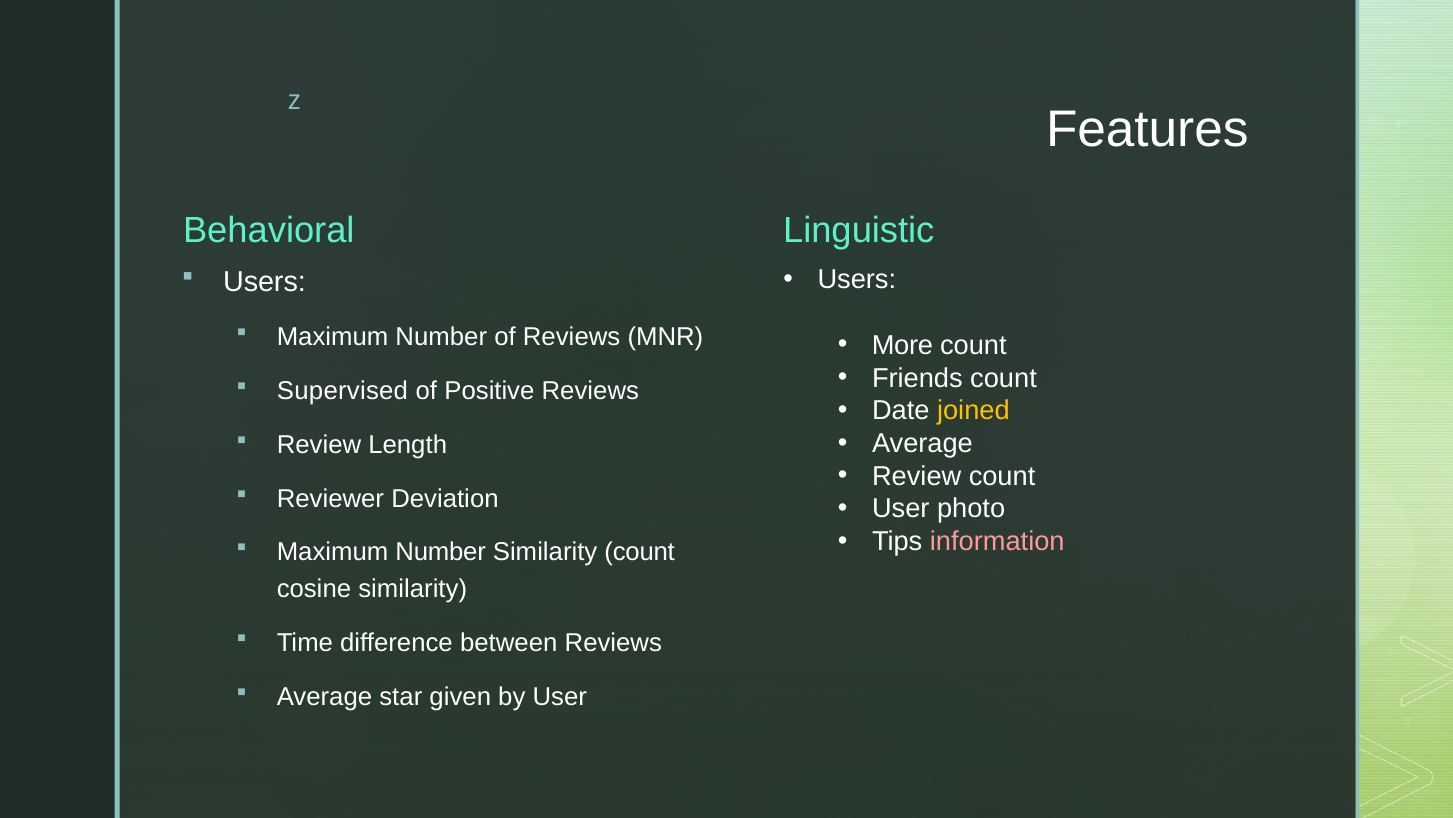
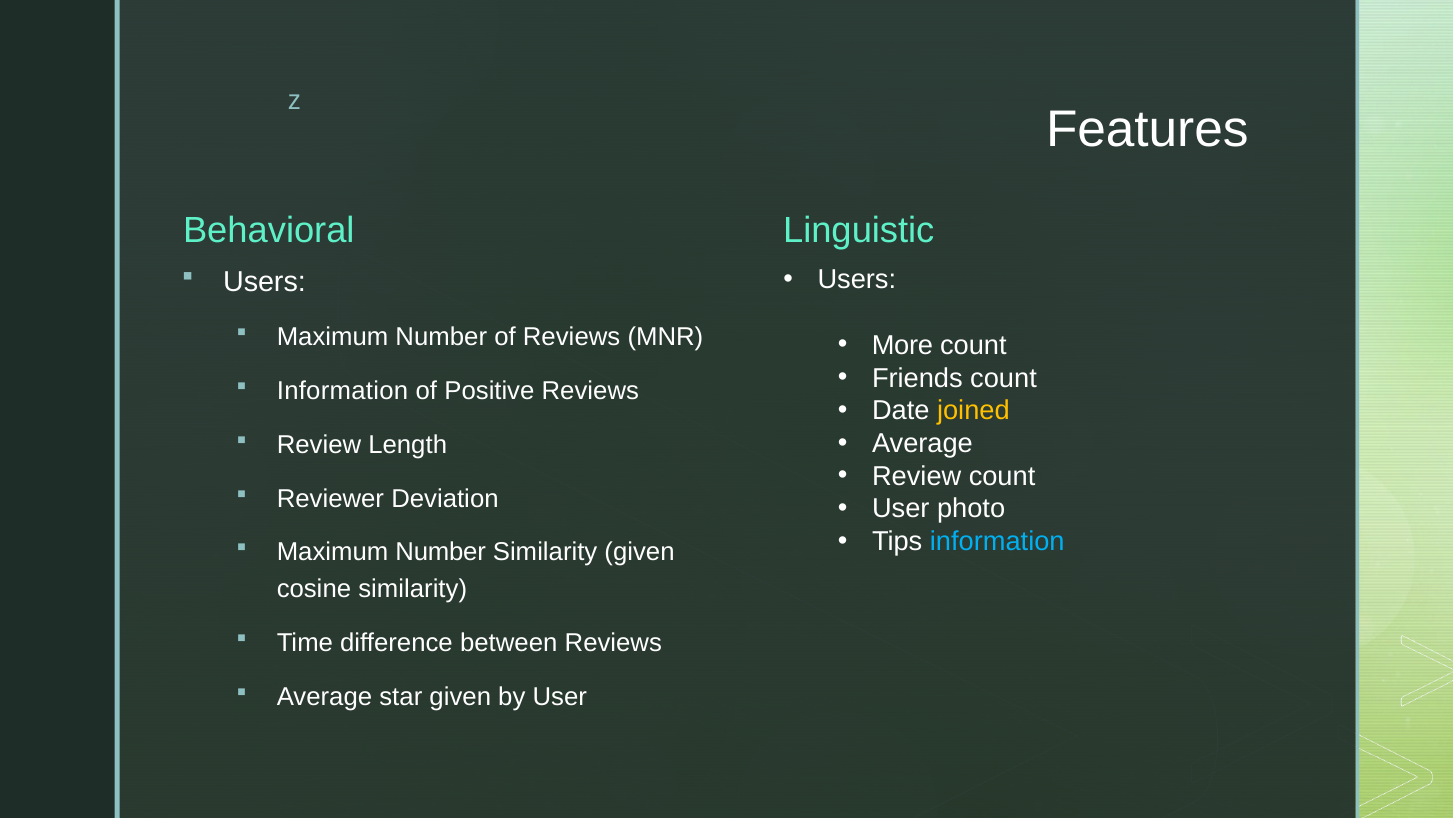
Supervised at (343, 391): Supervised -> Information
information at (997, 541) colour: pink -> light blue
Similarity count: count -> given
